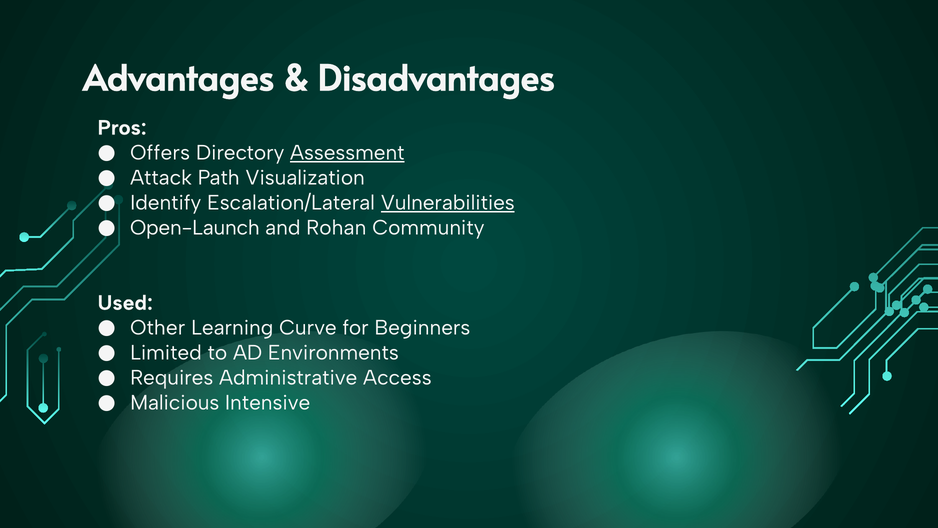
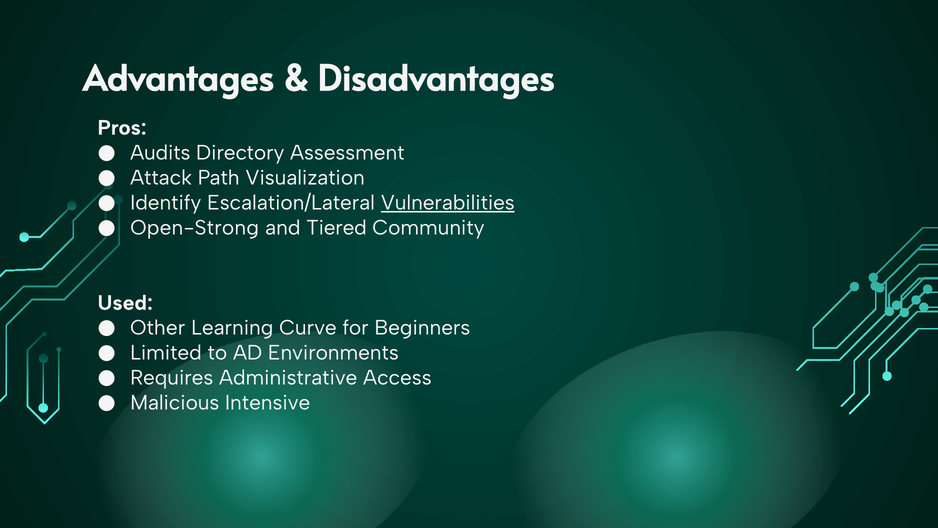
Offers: Offers -> Audits
Assessment underline: present -> none
Open-Launch: Open-Launch -> Open-Strong
Rohan: Rohan -> Tiered
